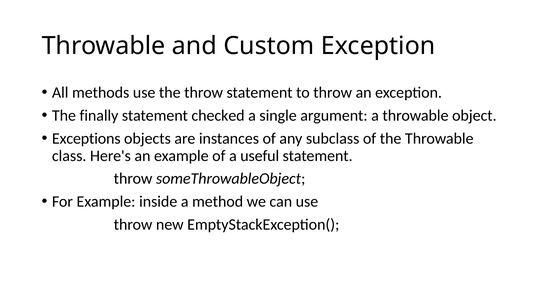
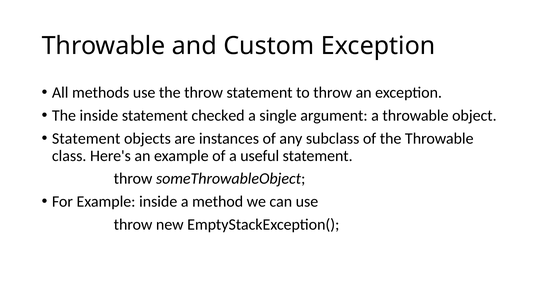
The finally: finally -> inside
Exceptions at (86, 138): Exceptions -> Statement
